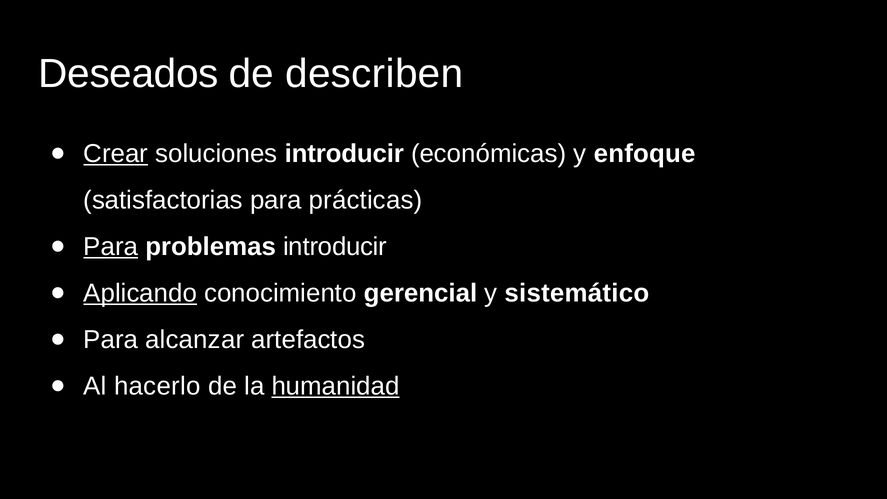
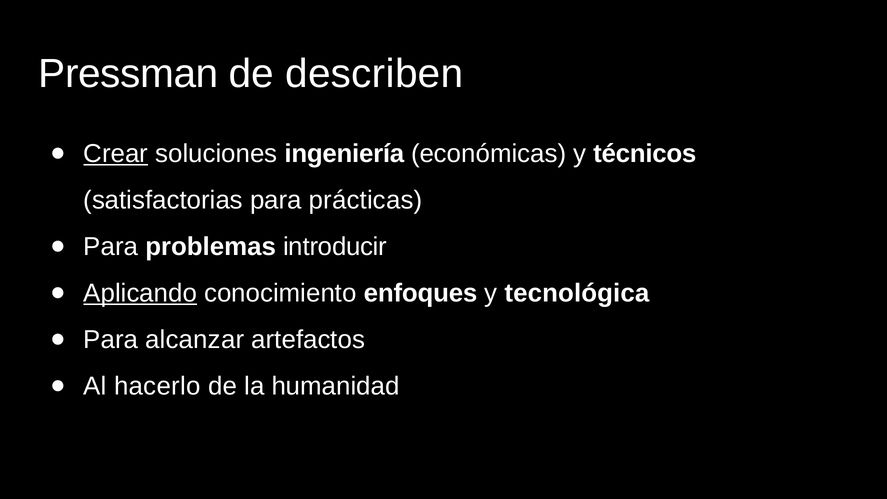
Deseados: Deseados -> Pressman
soluciones introducir: introducir -> ingeniería
enfoque: enfoque -> técnicos
Para at (111, 247) underline: present -> none
gerencial: gerencial -> enfoques
sistemático: sistemático -> tecnológica
humanidad underline: present -> none
